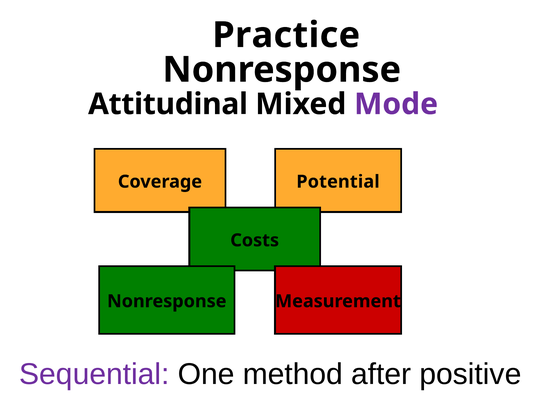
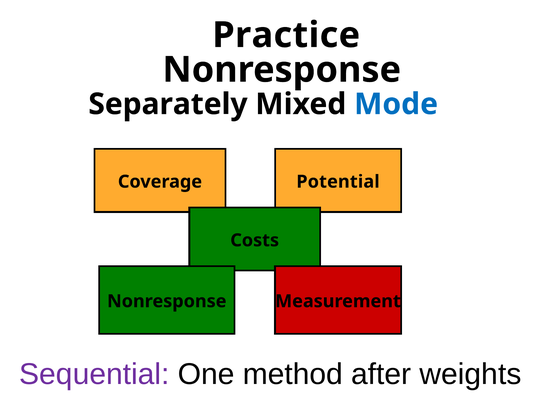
Attitudinal: Attitudinal -> Separately
Mode colour: purple -> blue
positive: positive -> weights
